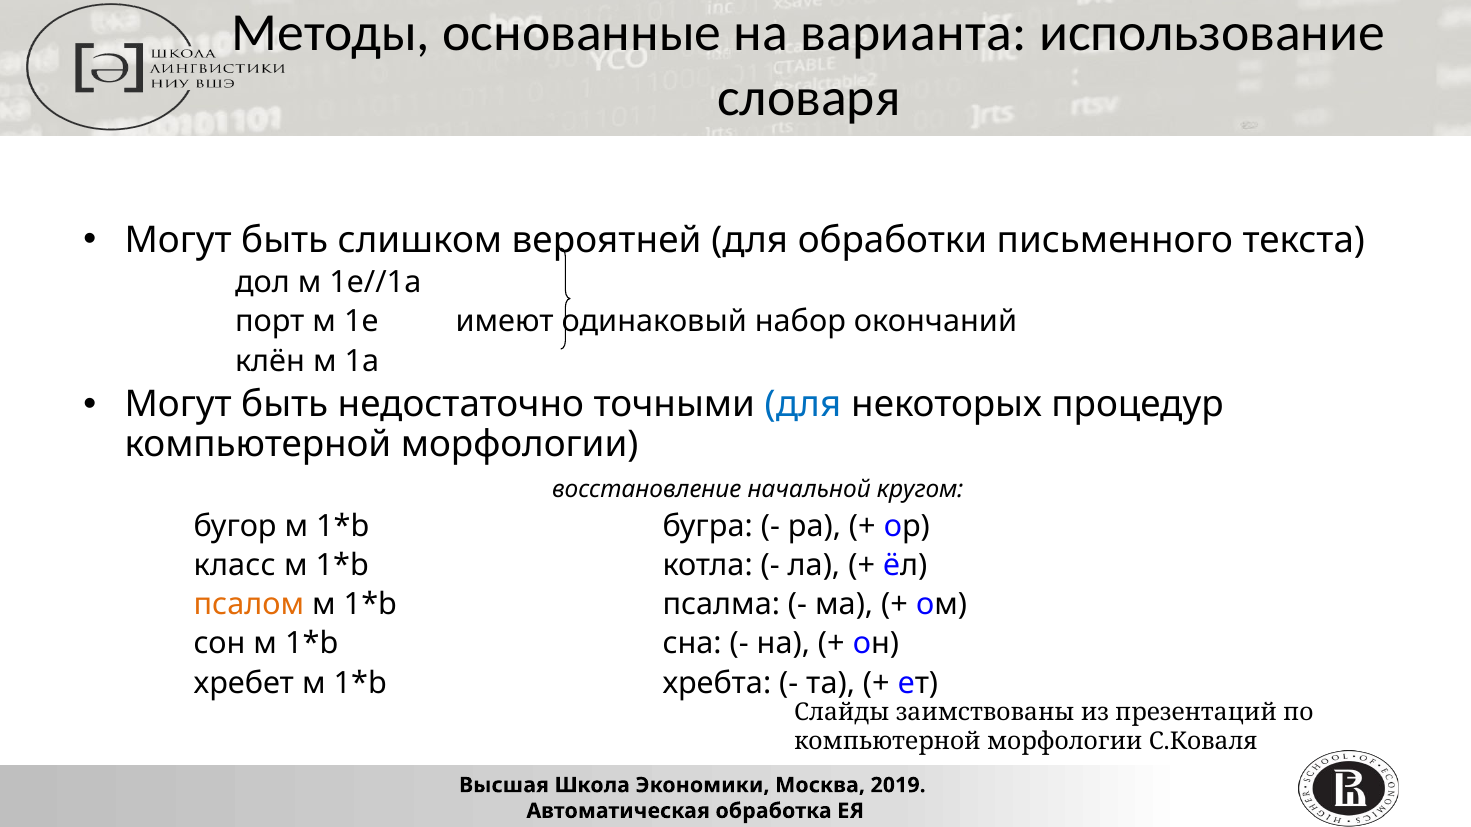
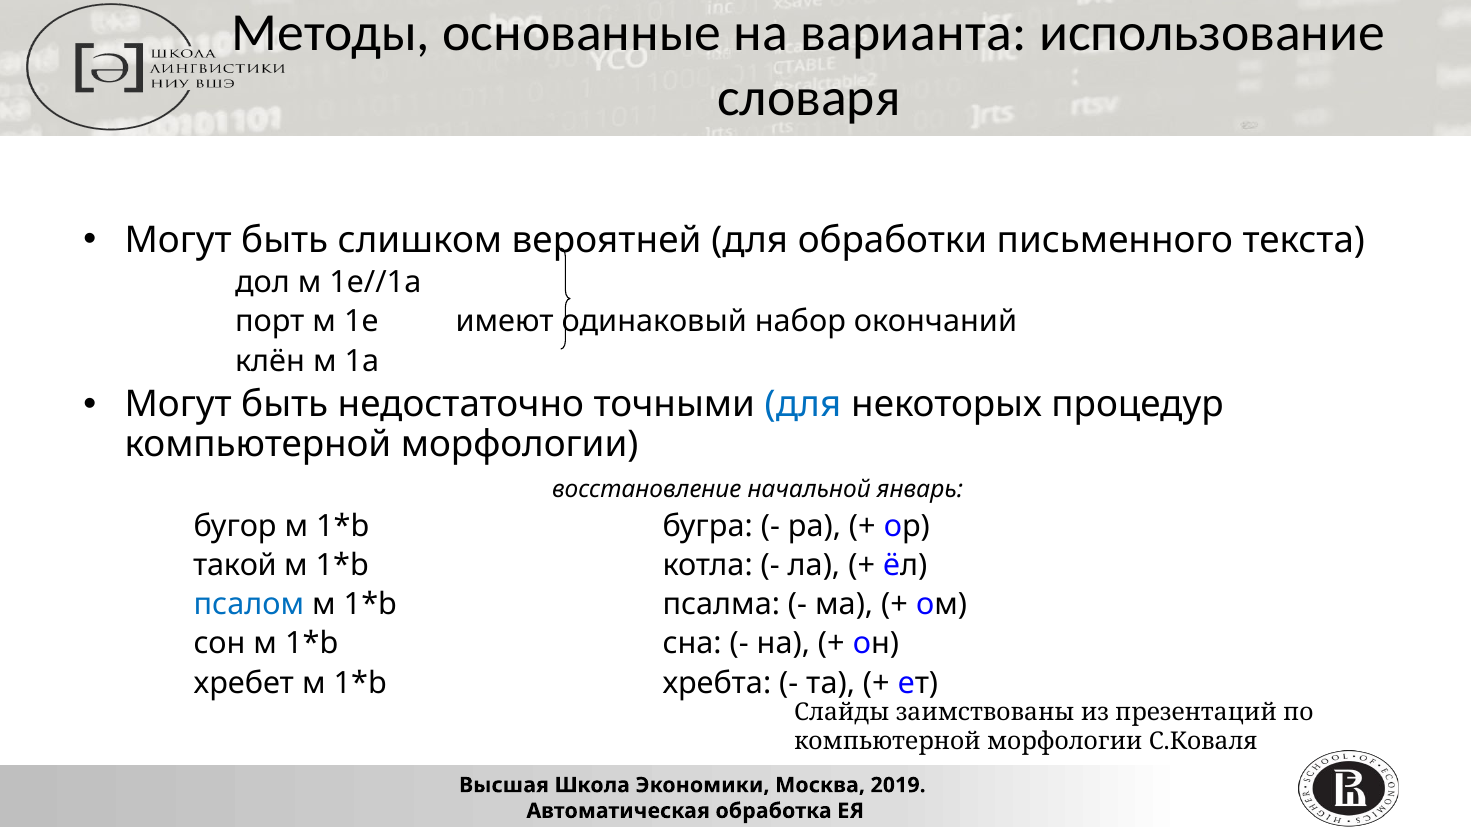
кругом: кругом -> январь
класс: класс -> такой
псалом colour: orange -> blue
